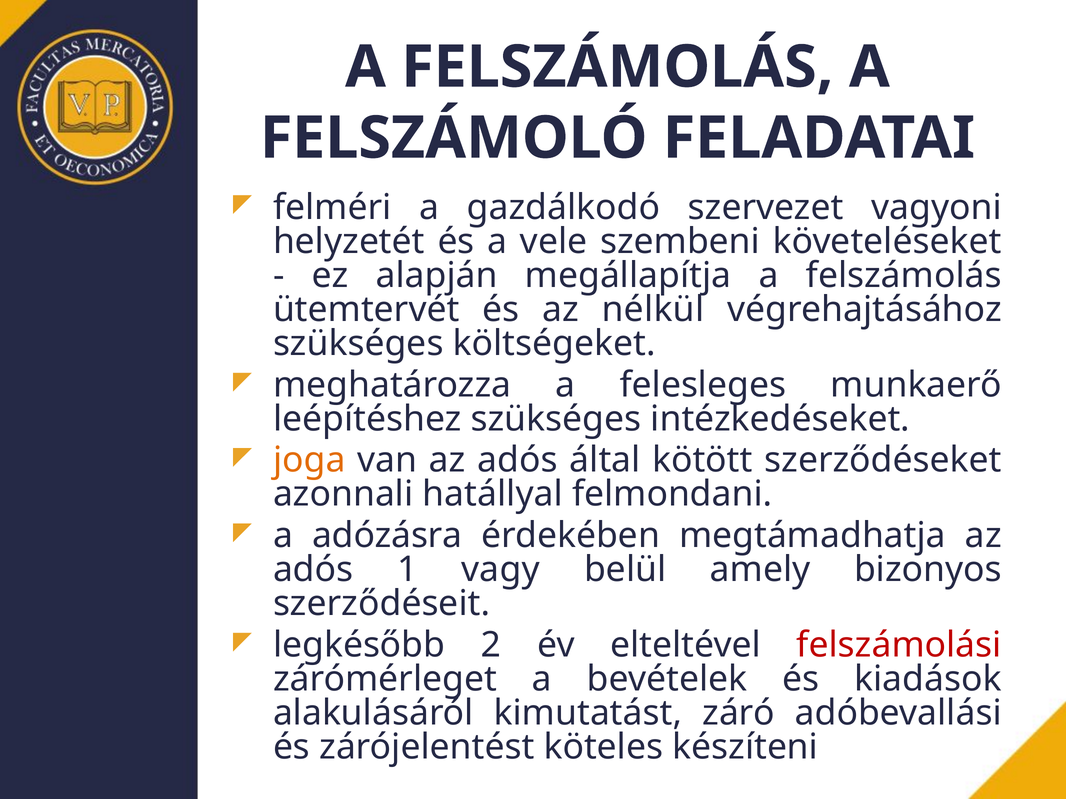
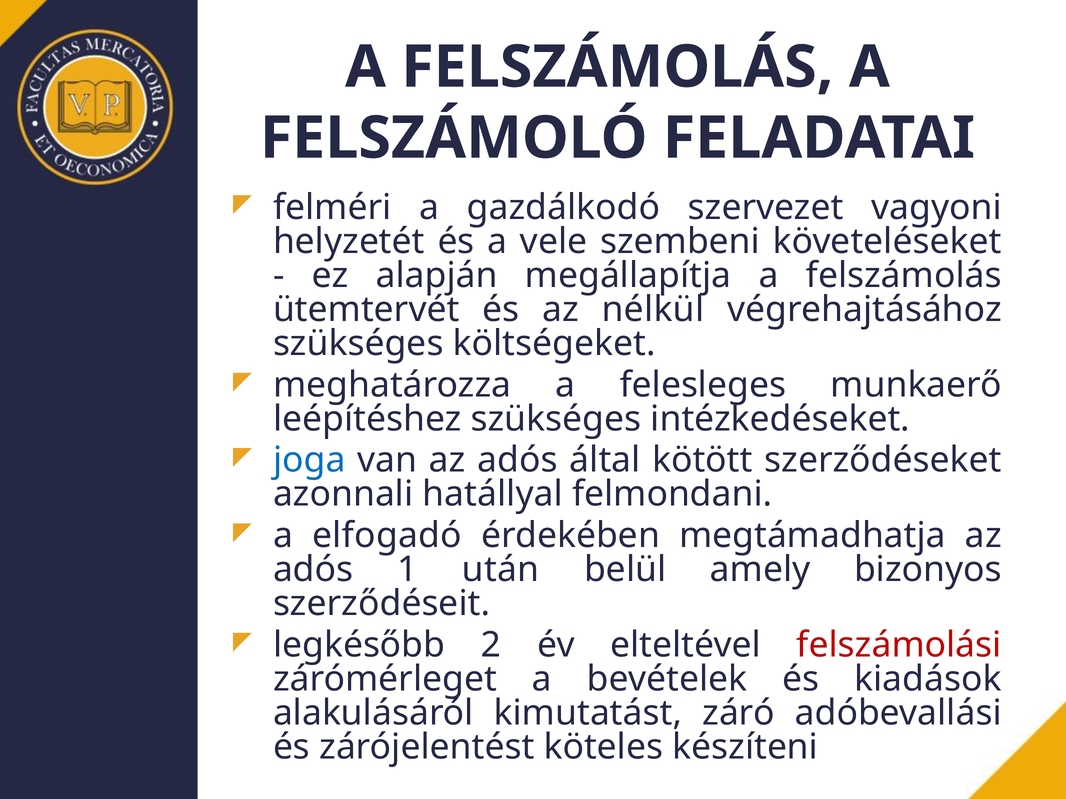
joga colour: orange -> blue
adózásra: adózásra -> elfogadó
vagy: vagy -> után
